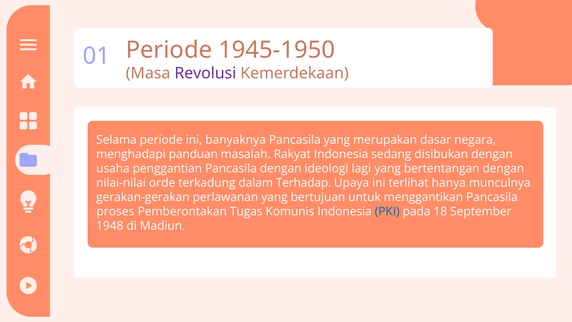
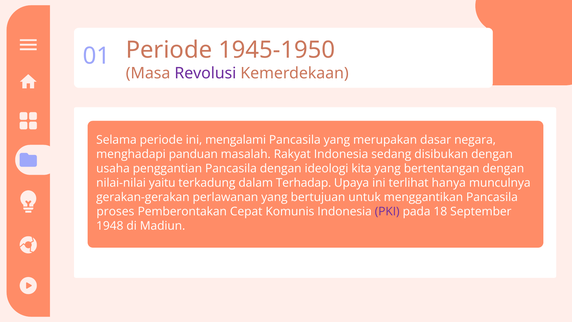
banyaknya: banyaknya -> mengalami
lagi: lagi -> kita
orde: orde -> yaitu
Tugas: Tugas -> Cepat
PKI colour: blue -> purple
